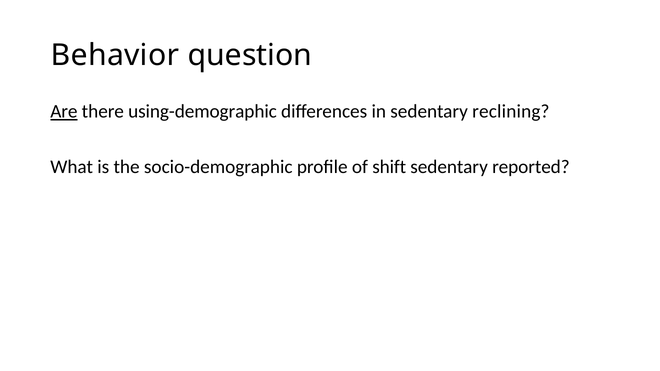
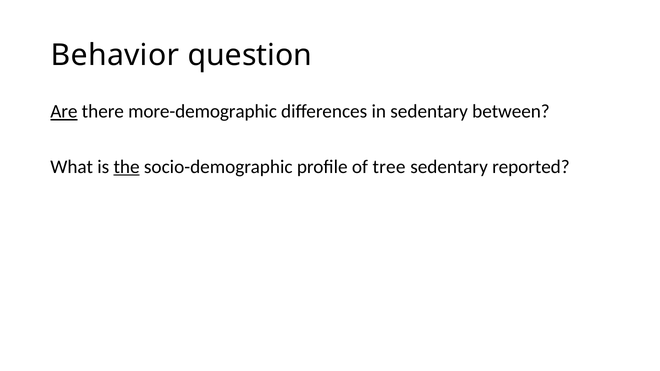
using-demographic: using-demographic -> more-demographic
reclining: reclining -> between
the underline: none -> present
shift: shift -> tree
